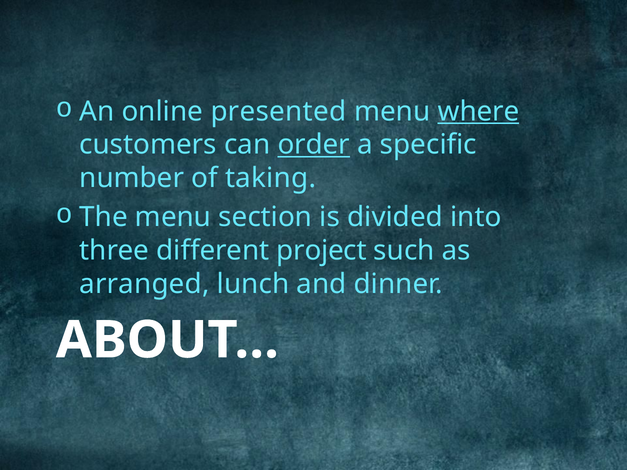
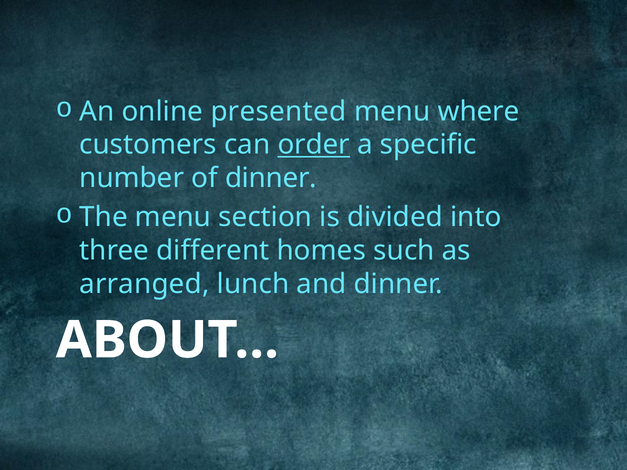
where underline: present -> none
of taking: taking -> dinner
project: project -> homes
